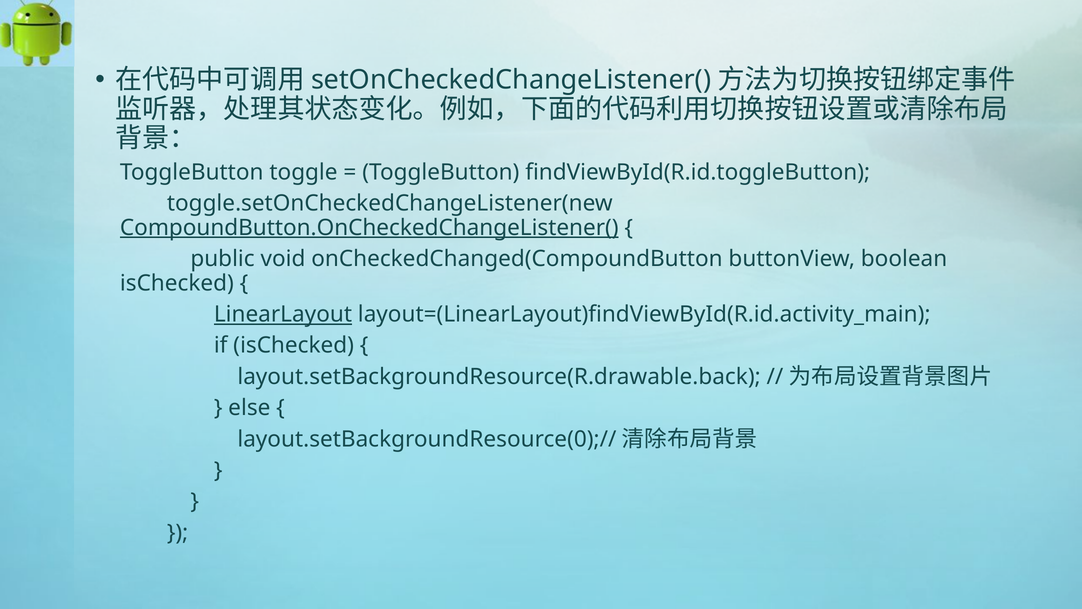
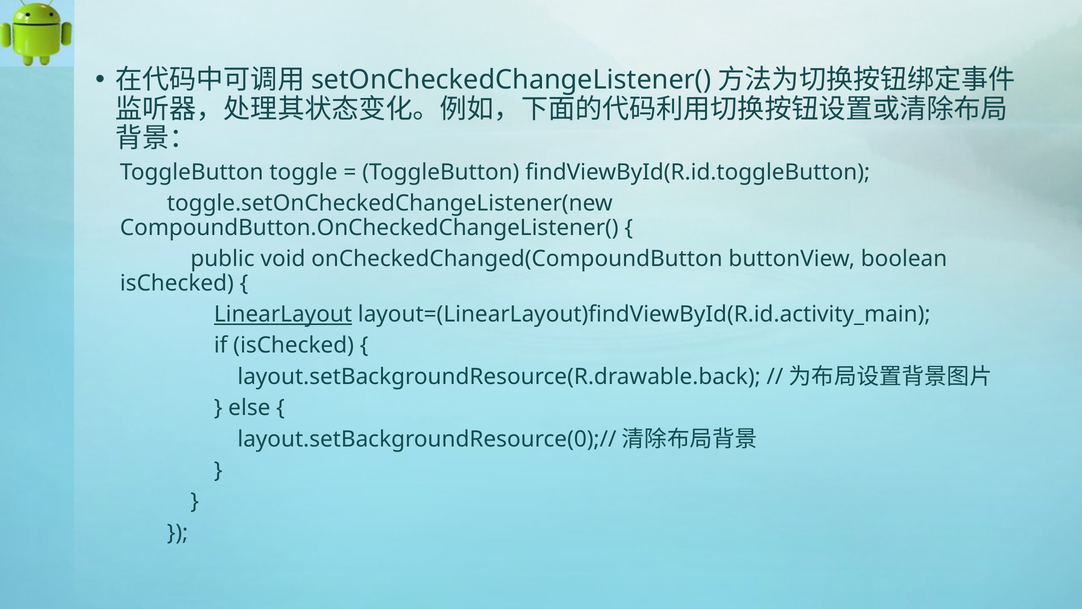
CompoundButton.OnCheckedChangeListener( underline: present -> none
